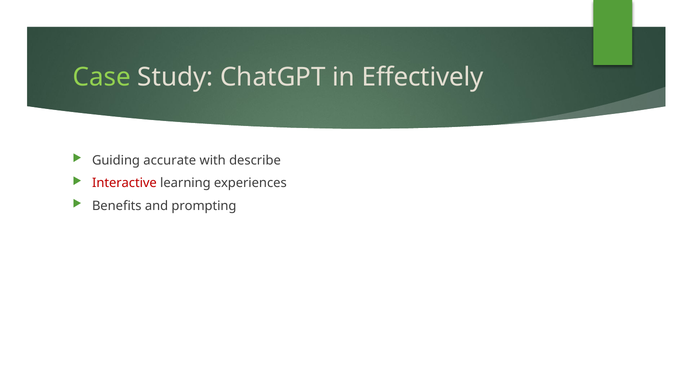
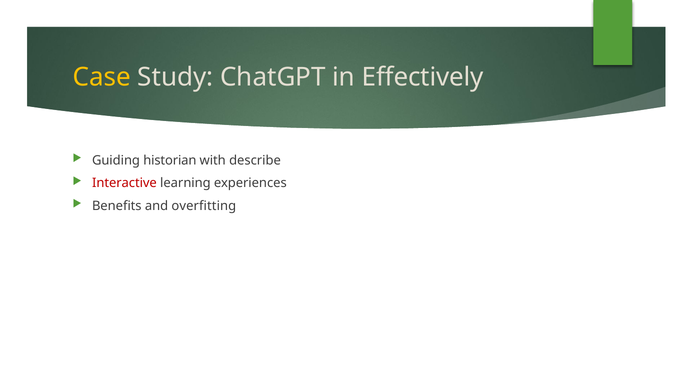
Case colour: light green -> yellow
accurate: accurate -> historian
prompting: prompting -> overfitting
